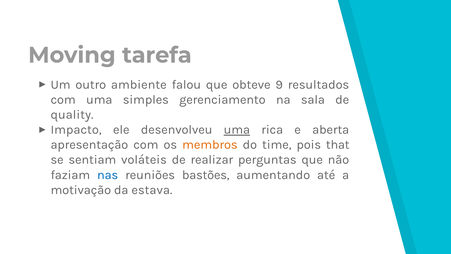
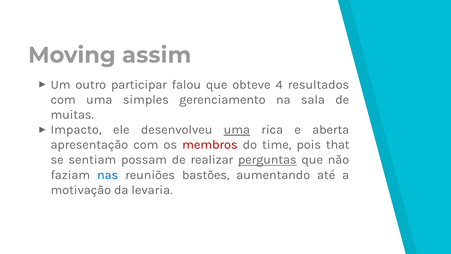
tarefa: tarefa -> assim
ambiente: ambiente -> participar
9: 9 -> 4
quality: quality -> muitas
membros colour: orange -> red
voláteis: voláteis -> possam
perguntas underline: none -> present
estava: estava -> levaria
